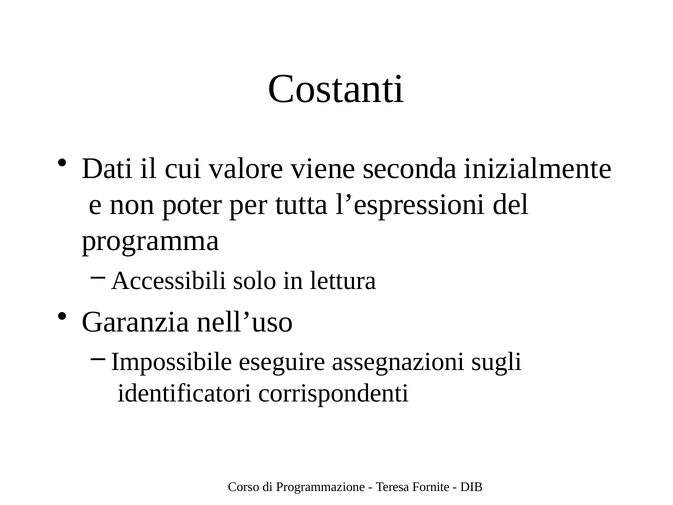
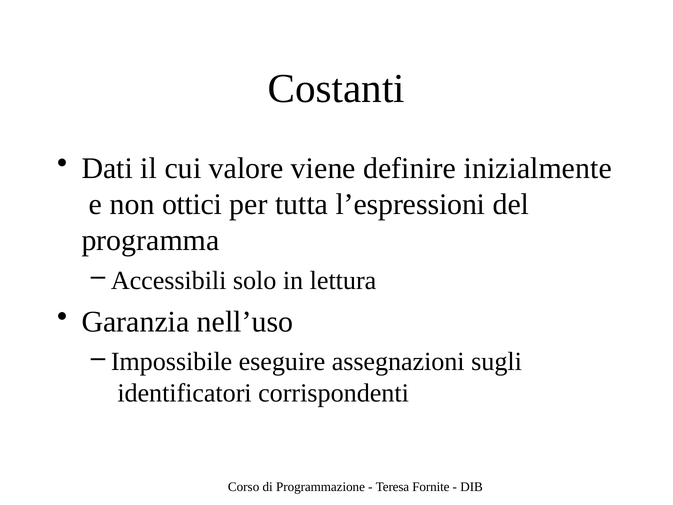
seconda: seconda -> definire
poter: poter -> ottici
